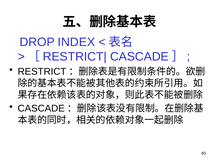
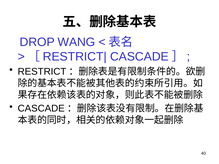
INDEX: INDEX -> WANG
